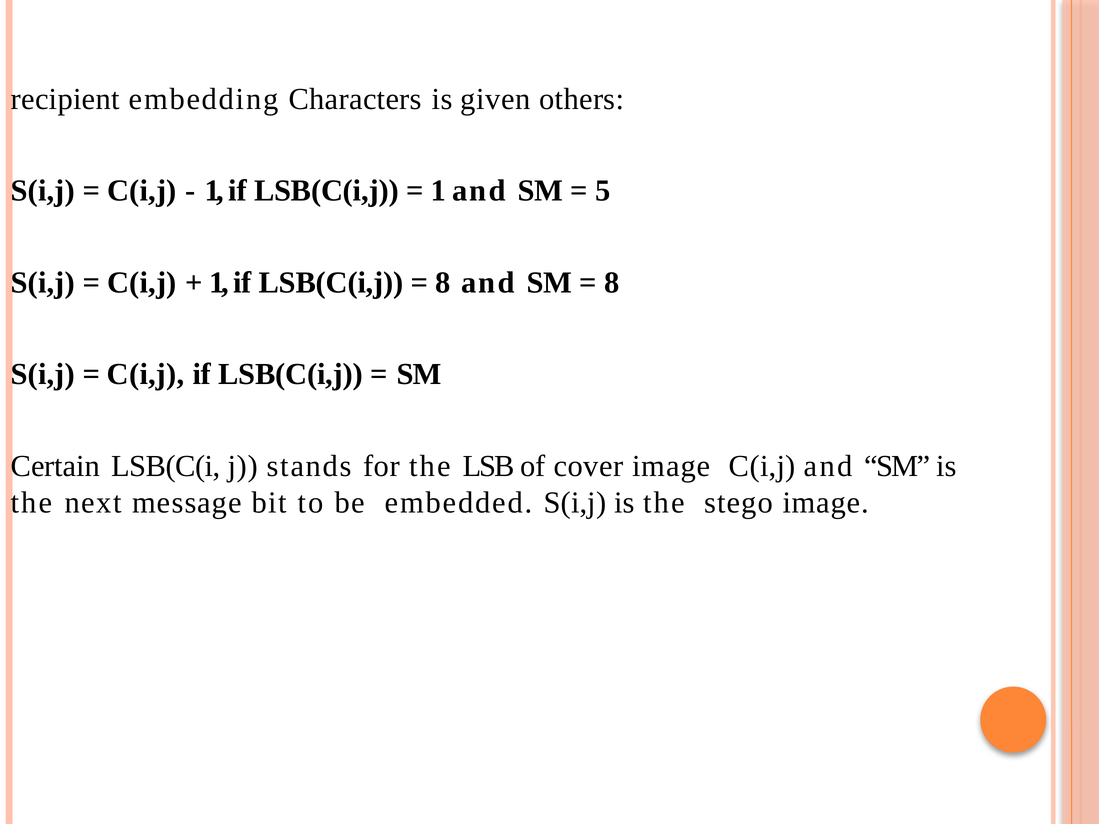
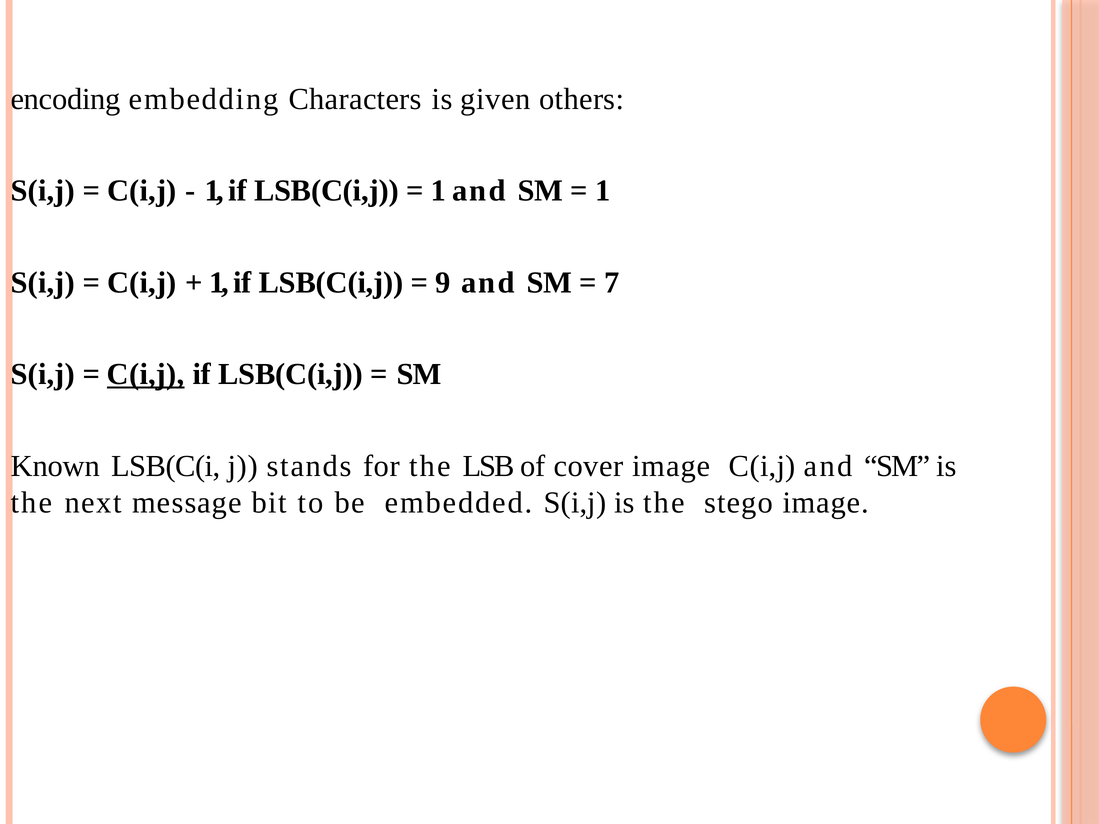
recipient: recipient -> encoding
5 at (603, 191): 5 -> 1
8 at (443, 283): 8 -> 9
8 at (612, 283): 8 -> 7
C(i,j at (146, 374) underline: none -> present
Certain: Certain -> Known
